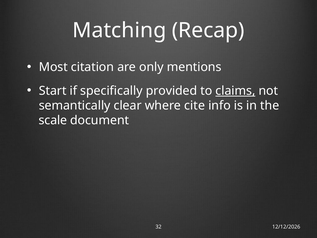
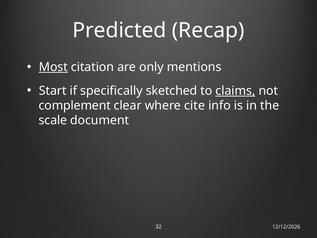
Matching: Matching -> Predicted
Most underline: none -> present
provided: provided -> sketched
semantically: semantically -> complement
